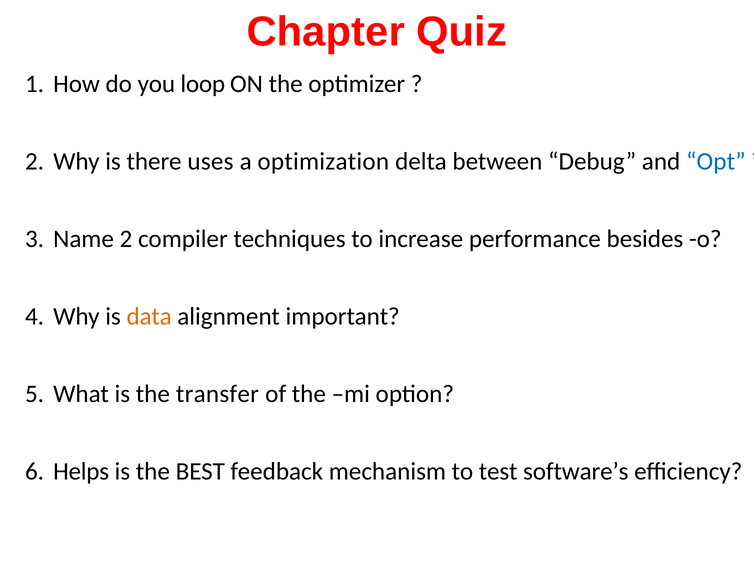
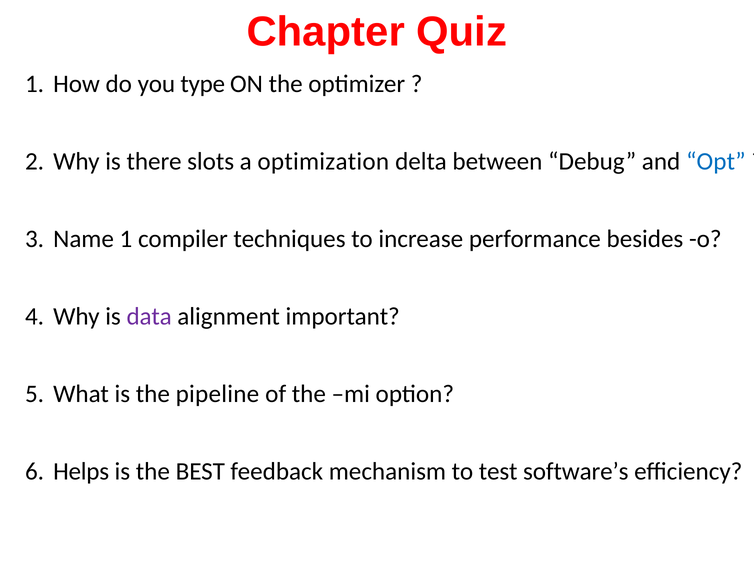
loop: loop -> type
uses: uses -> slots
Name 2: 2 -> 1
data colour: orange -> purple
transfer: transfer -> pipeline
